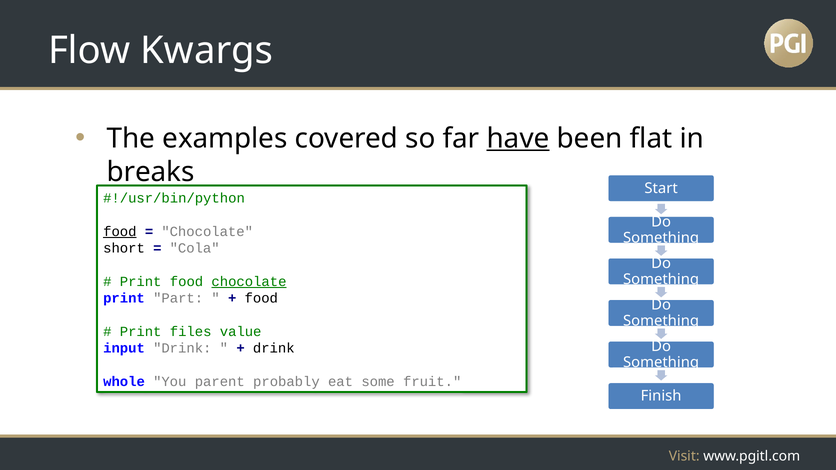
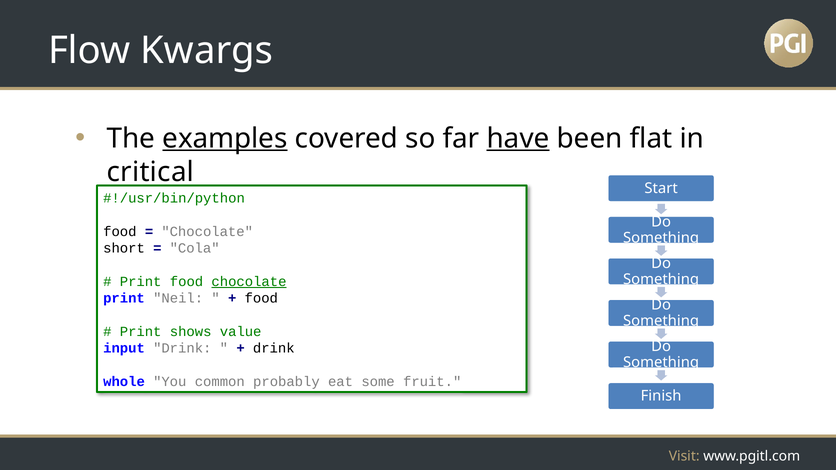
examples underline: none -> present
breaks: breaks -> critical
food at (120, 232) underline: present -> none
Part: Part -> Neil
files: files -> shows
parent: parent -> common
